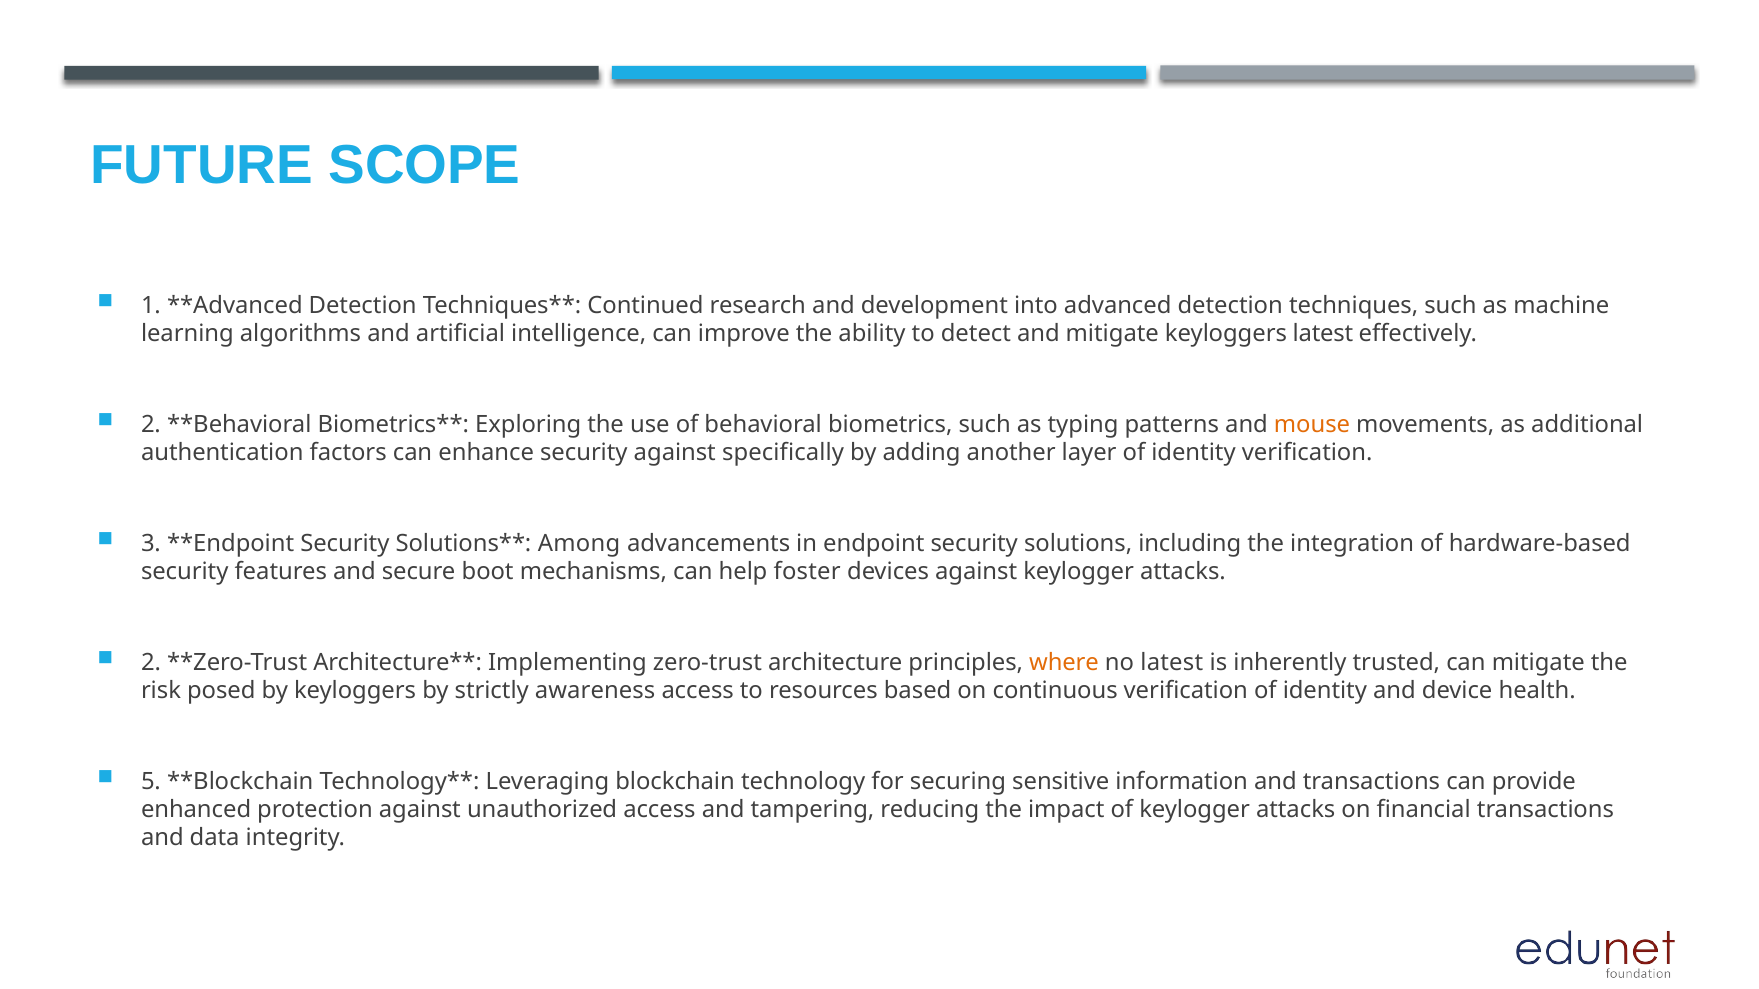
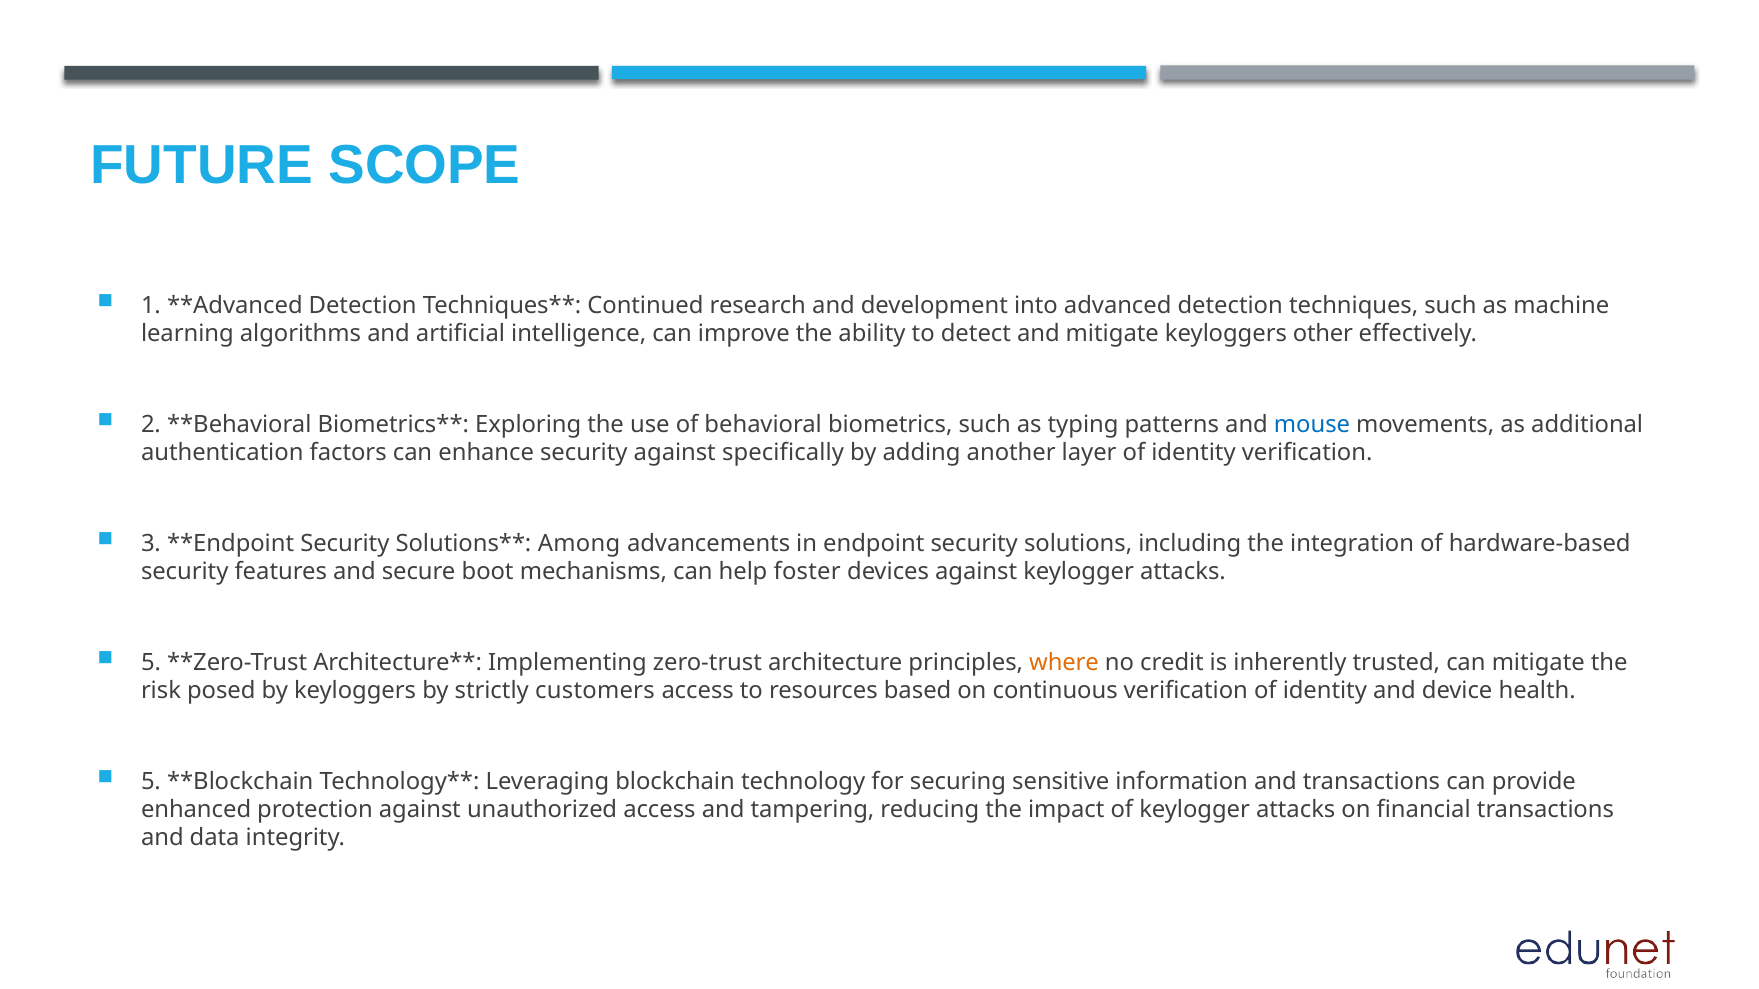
keyloggers latest: latest -> other
mouse colour: orange -> blue
2 at (151, 663): 2 -> 5
no latest: latest -> credit
awareness: awareness -> customers
